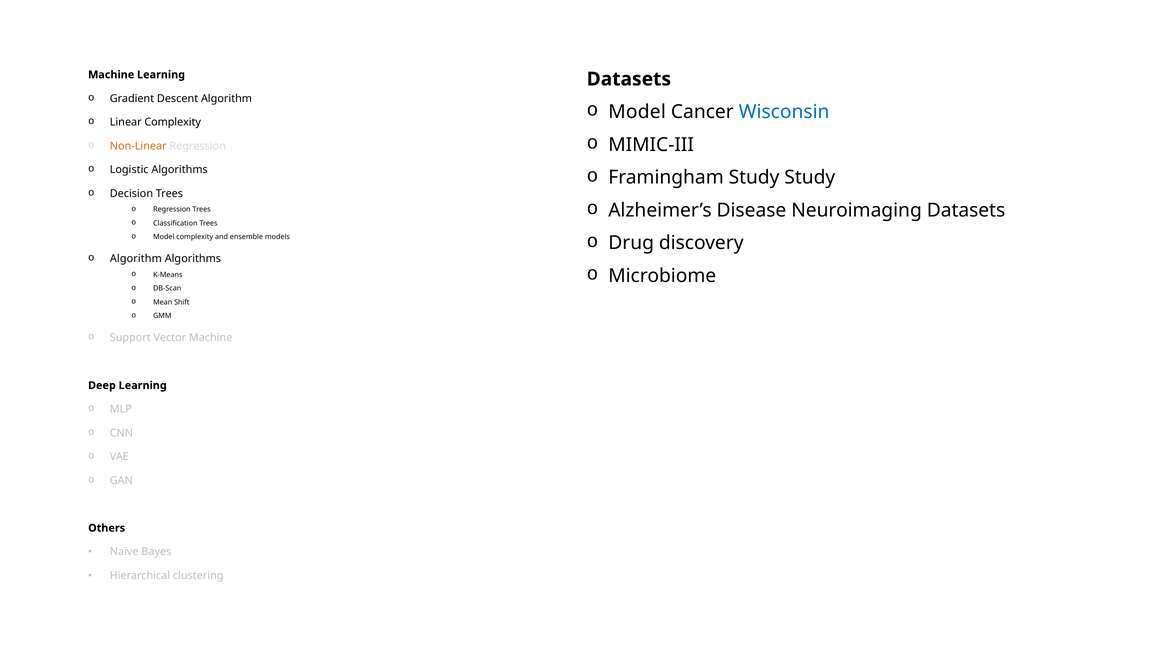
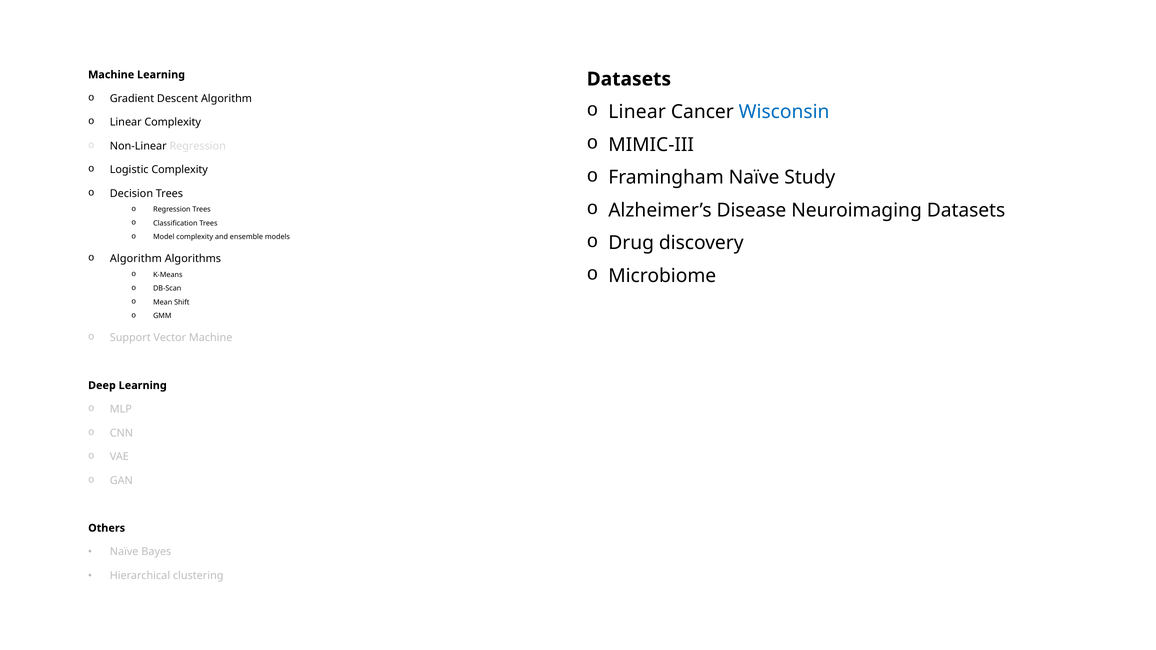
Model at (637, 112): Model -> Linear
Non-Linear colour: orange -> black
Logistic Algorithms: Algorithms -> Complexity
Framingham Study: Study -> Naïve
